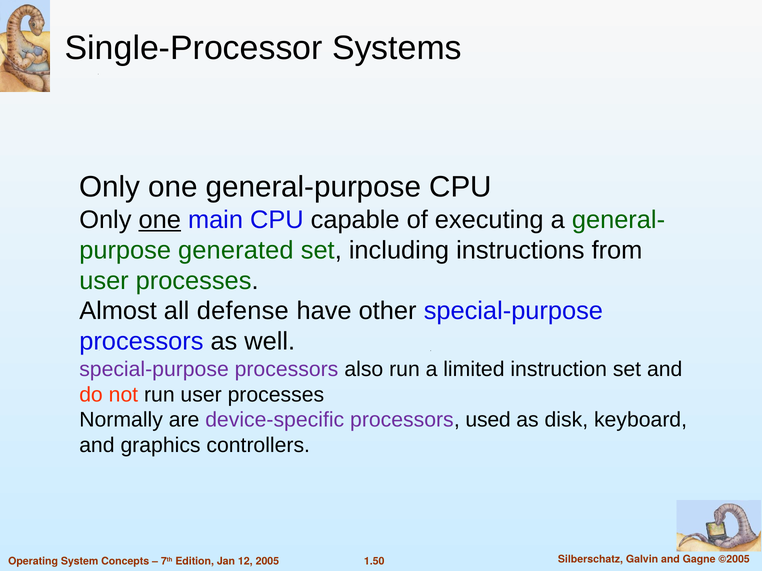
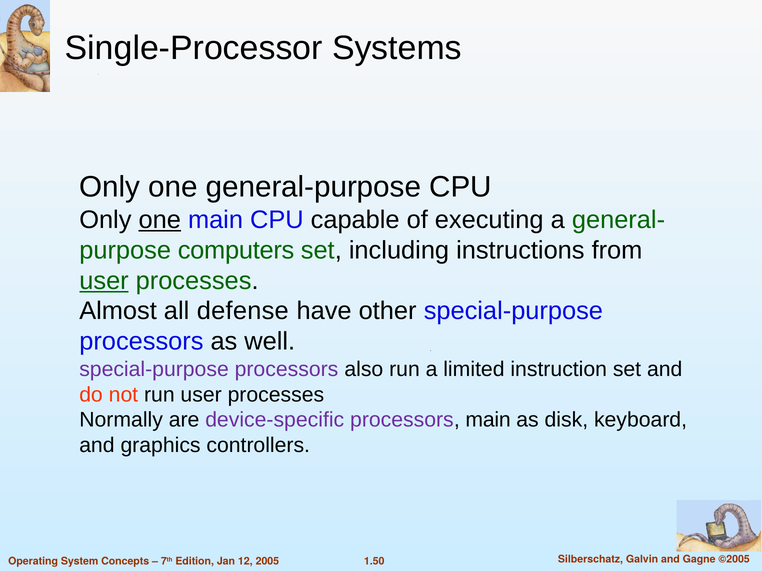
generated: generated -> computers
user at (104, 281) underline: none -> present
processors used: used -> main
